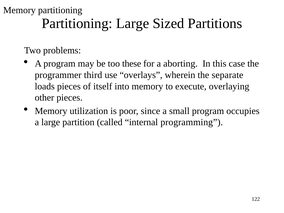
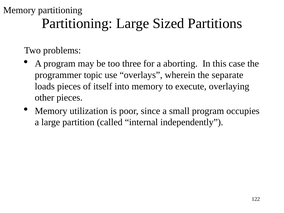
these: these -> three
third: third -> topic
programming: programming -> independently
